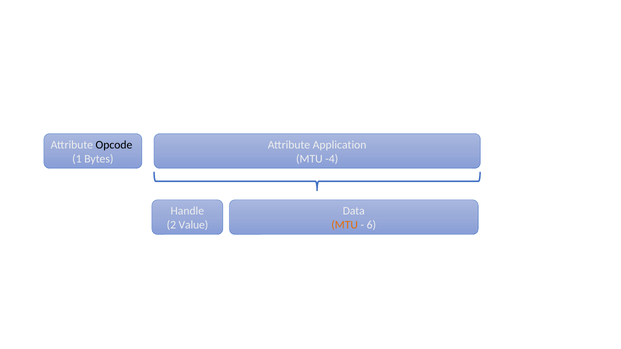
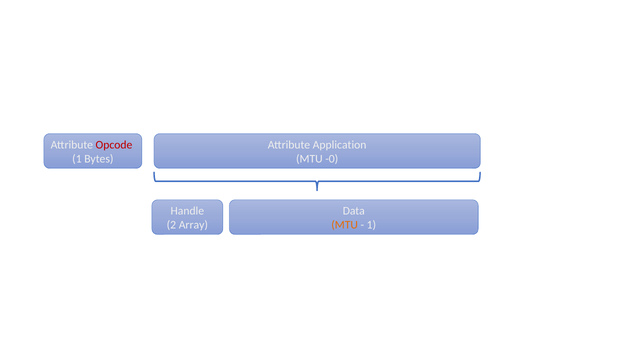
Opcode colour: black -> red
-4: -4 -> -0
Value: Value -> Array
6 at (371, 225): 6 -> 1
